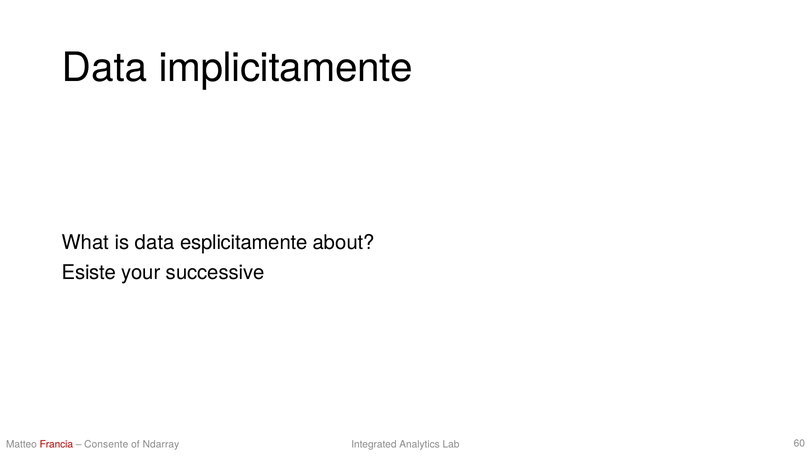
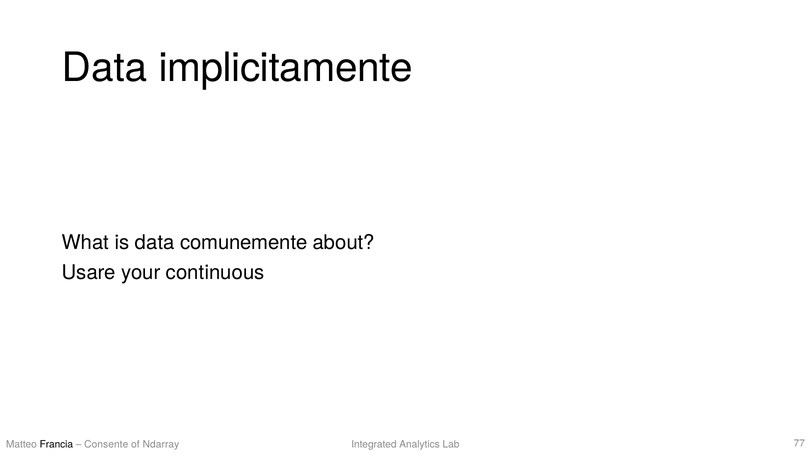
esplicitamente: esplicitamente -> comunemente
Esiste: Esiste -> Usare
successive: successive -> continuous
Francia colour: red -> black
60: 60 -> 77
